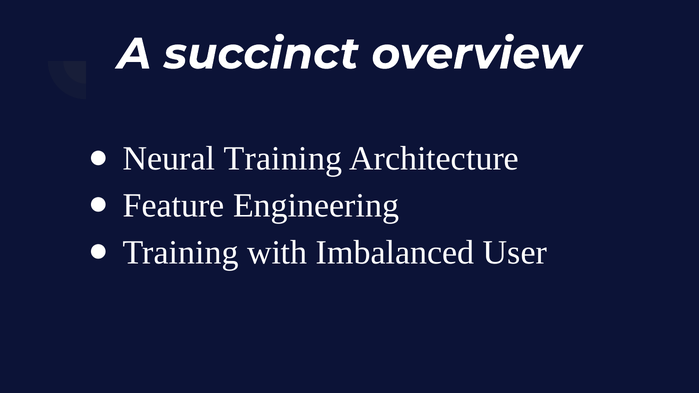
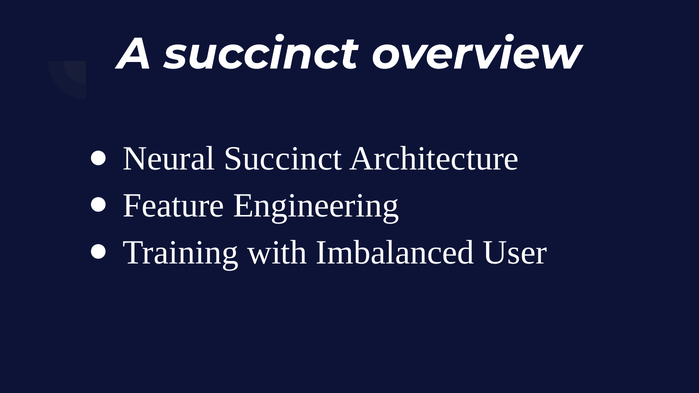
Neural Training: Training -> Succinct
